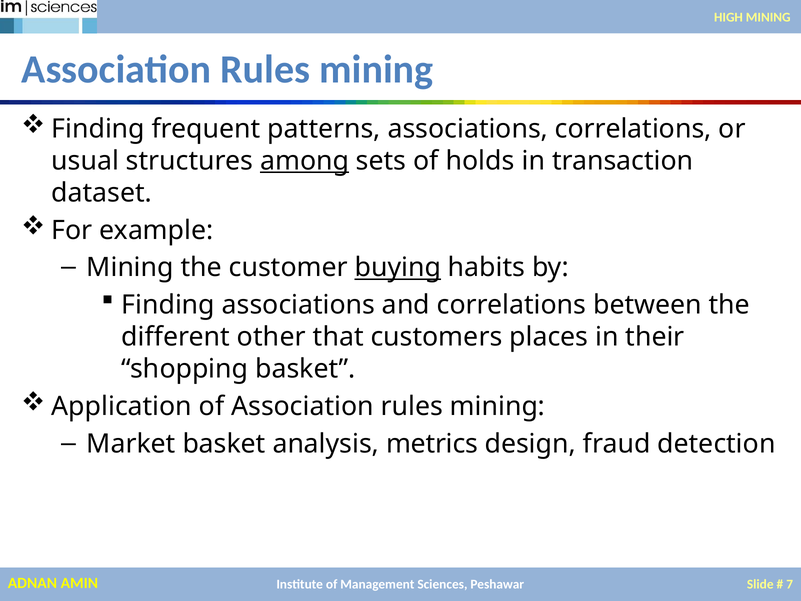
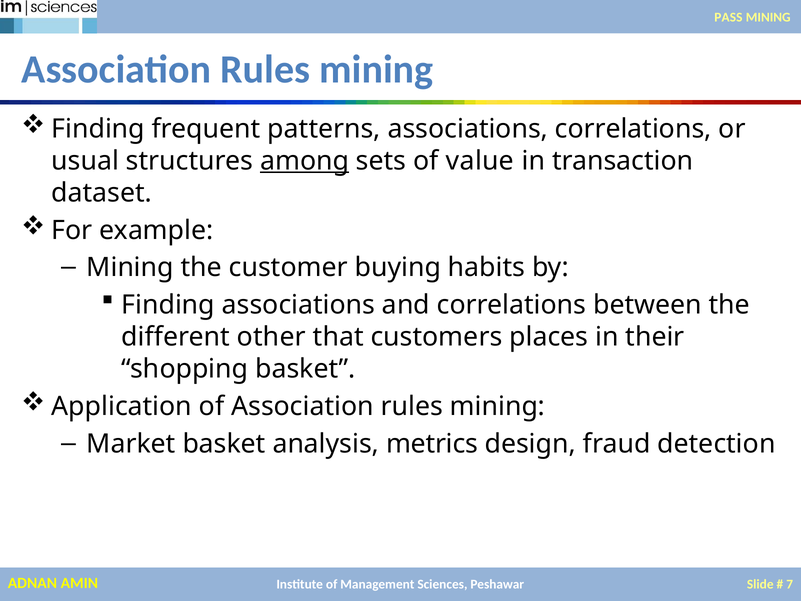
HIGH: HIGH -> PASS
holds: holds -> value
buying underline: present -> none
